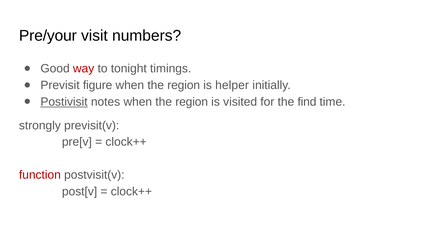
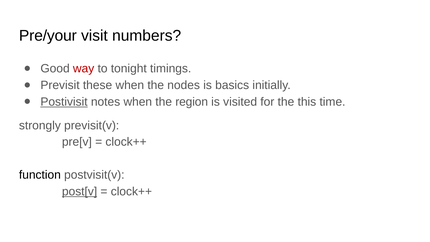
figure: figure -> these
region at (184, 85): region -> nodes
helper: helper -> basics
find: find -> this
function colour: red -> black
post[v underline: none -> present
